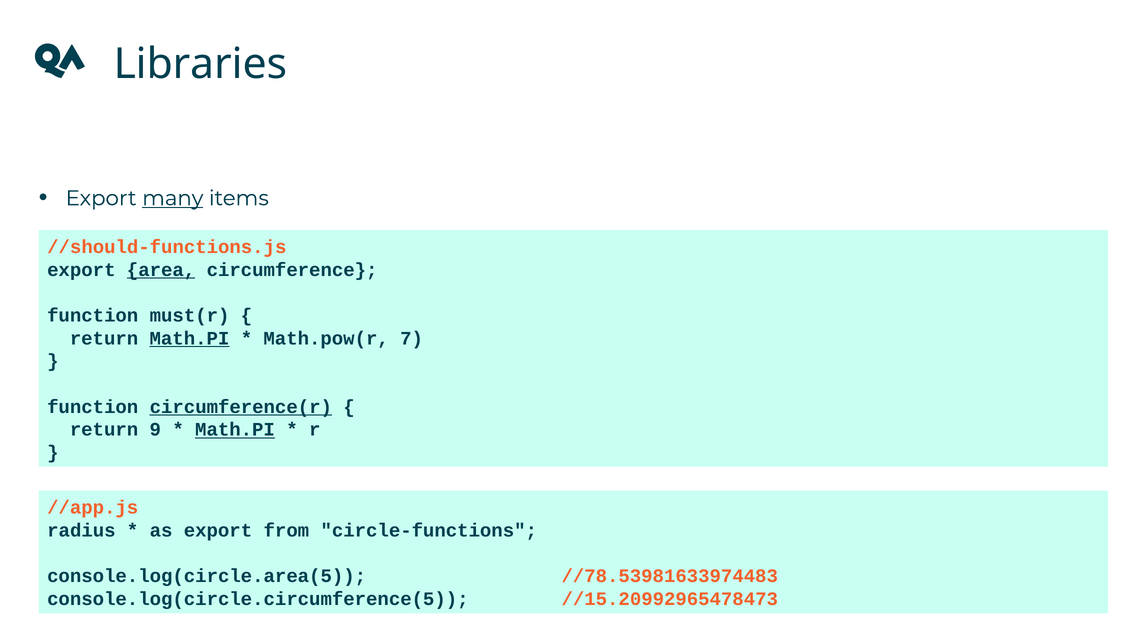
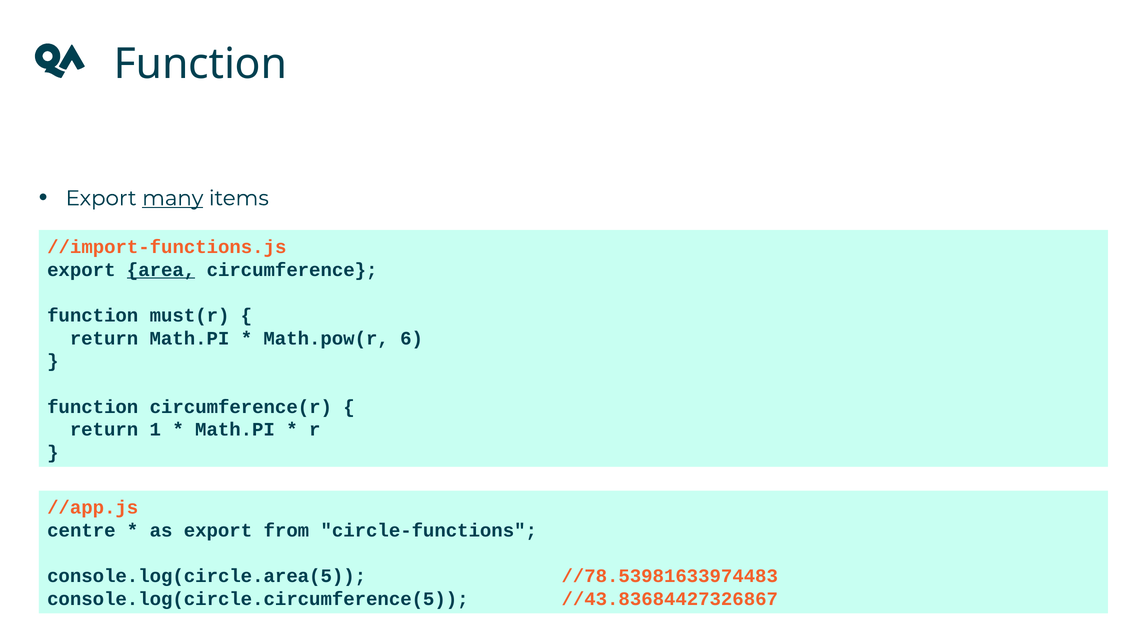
Libraries at (200, 64): Libraries -> Function
//should-functions.js: //should-functions.js -> //import-functions.js
Math.PI at (189, 338) underline: present -> none
7: 7 -> 6
circumference(r underline: present -> none
9: 9 -> 1
Math.PI at (235, 430) underline: present -> none
radius: radius -> centre
//15.20992965478473: //15.20992965478473 -> //43.83684427326867
